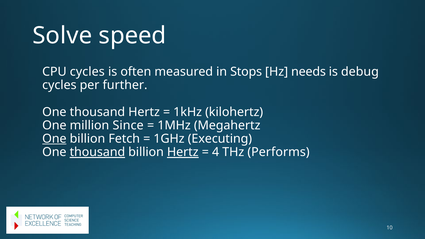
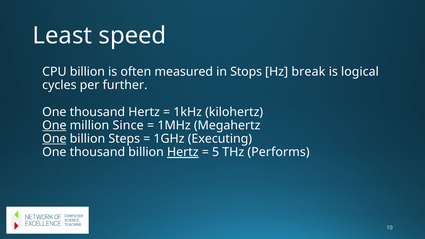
Solve: Solve -> Least
CPU cycles: cycles -> billion
needs: needs -> break
debug: debug -> logical
One at (54, 125) underline: none -> present
Fetch: Fetch -> Steps
thousand at (97, 152) underline: present -> none
4: 4 -> 5
